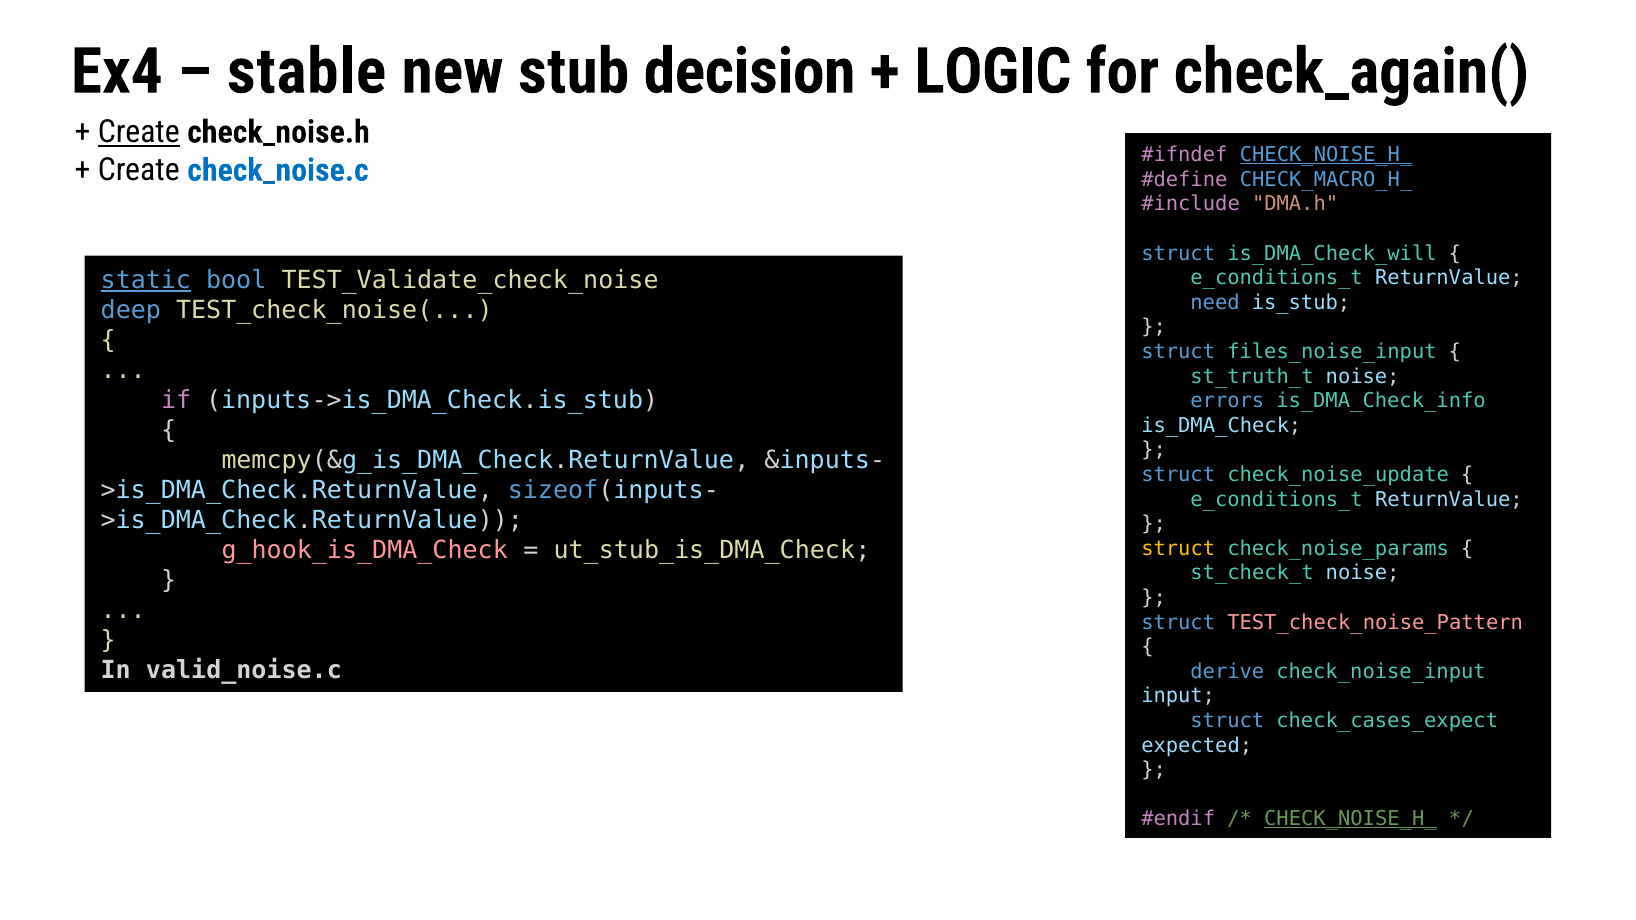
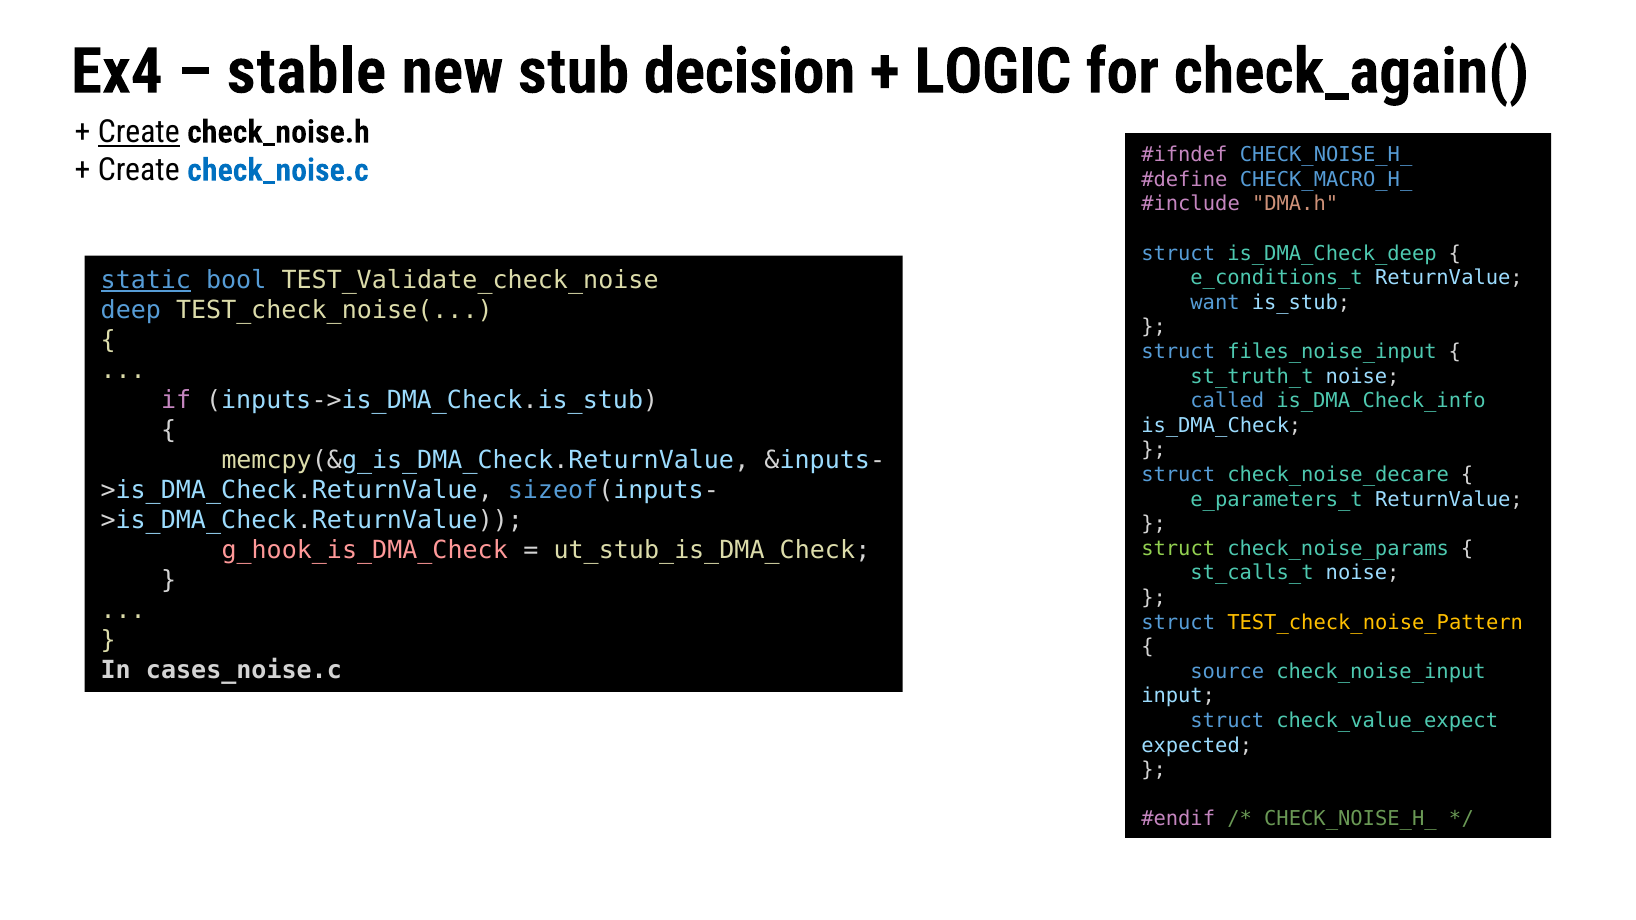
CHECK_NOISE_H_ at (1326, 155) underline: present -> none
is_DMA_Check_will: is_DMA_Check_will -> is_DMA_Check_deep
need: need -> want
errors: errors -> called
check_noise_update: check_noise_update -> check_noise_decare
e_conditions_t at (1277, 499): e_conditions_t -> e_parameters_t
struct at (1178, 549) colour: yellow -> light green
st_check_t: st_check_t -> st_calls_t
TEST_check_noise_Pattern colour: pink -> yellow
valid_noise.c: valid_noise.c -> cases_noise.c
derive: derive -> source
check_cases_expect: check_cases_expect -> check_value_expect
CHECK_NOISE_H_ at (1350, 819) underline: present -> none
